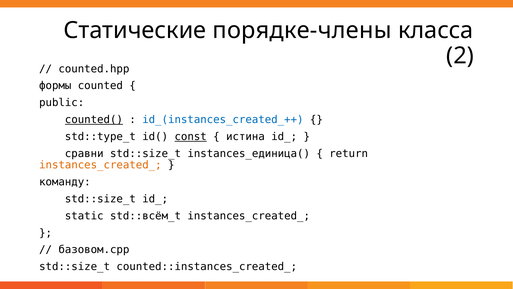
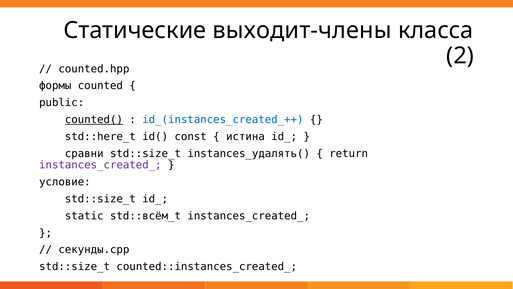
порядке-члены: порядке-члены -> выходит-члены
std::type_t: std::type_t -> std::here_t
const underline: present -> none
instances_единица(: instances_единица( -> instances_удалять(
instances_created_ at (100, 165) colour: orange -> purple
команду: команду -> условие
базовом.cpp: базовом.cpp -> секунды.cpp
